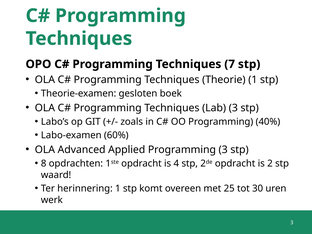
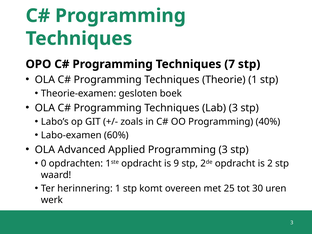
8: 8 -> 0
4: 4 -> 9
